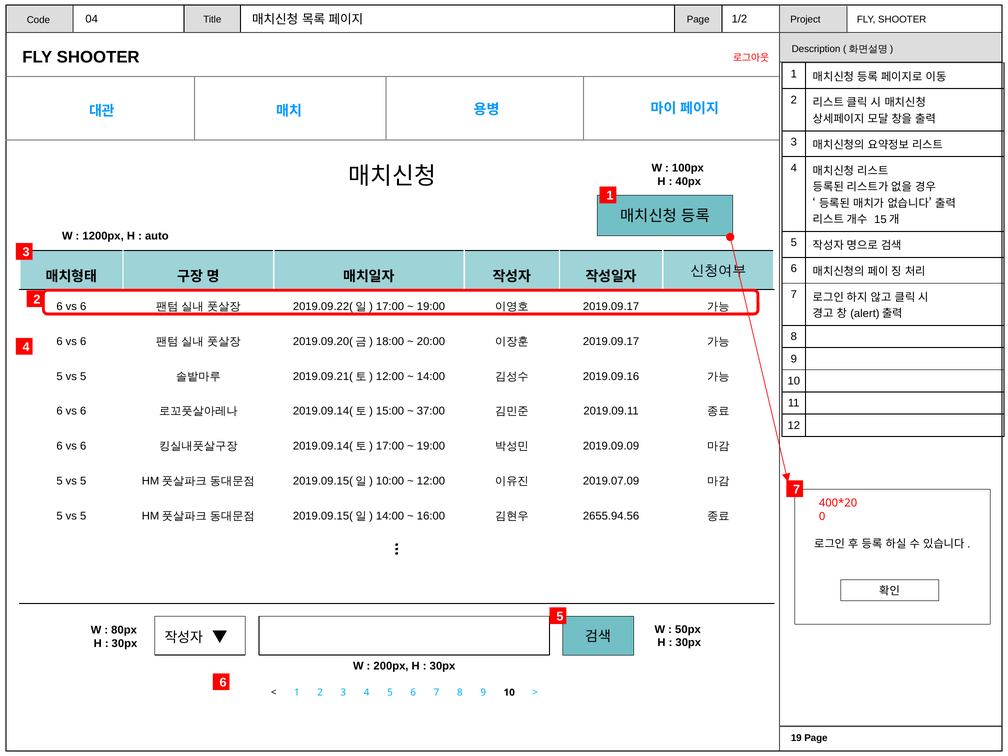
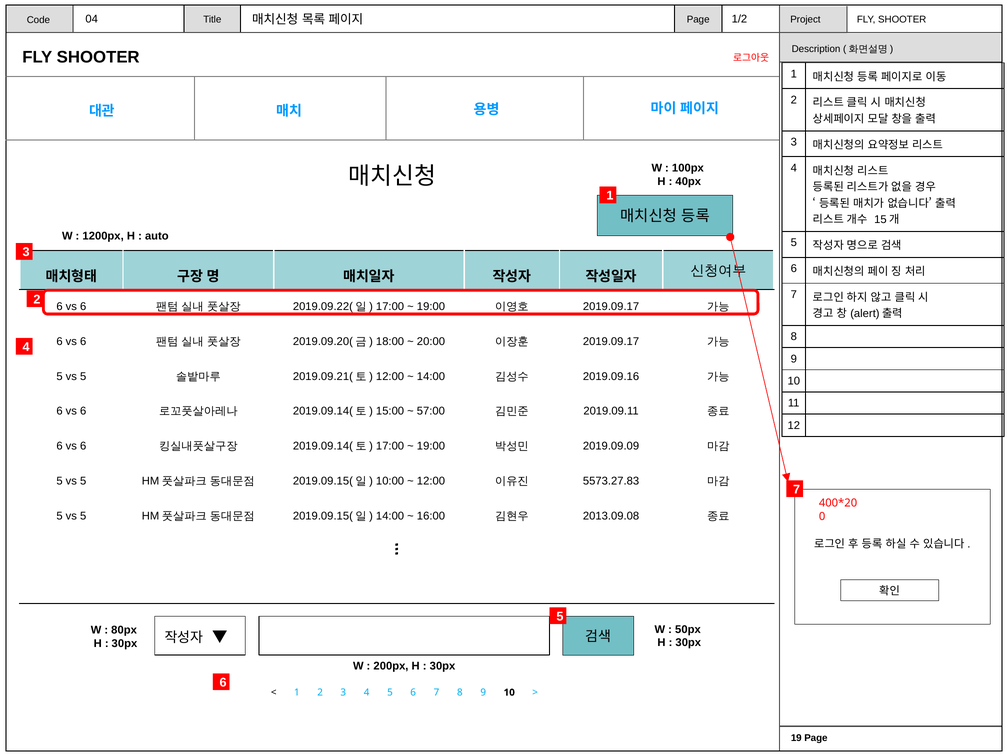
37:00: 37:00 -> 57:00
2019.07.09: 2019.07.09 -> 5573.27.83
2655.94.56: 2655.94.56 -> 2013.09.08
